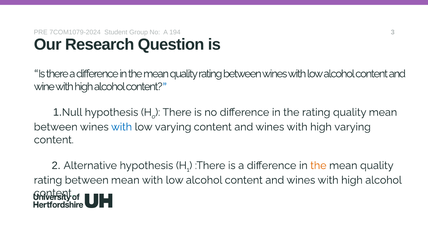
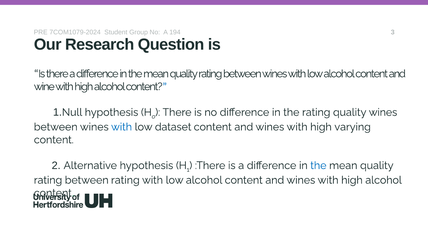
quality mean: mean -> wines
low varying: varying -> dataset
the at (318, 165) colour: orange -> blue
between mean: mean -> rating
